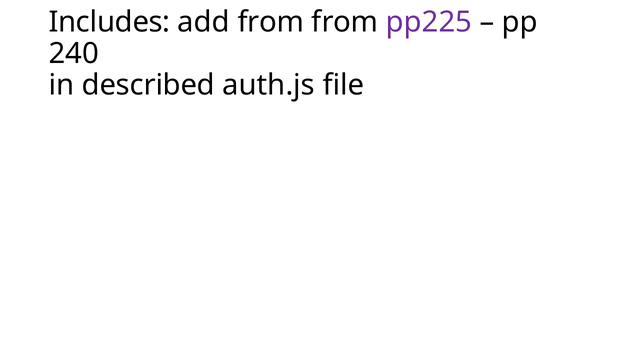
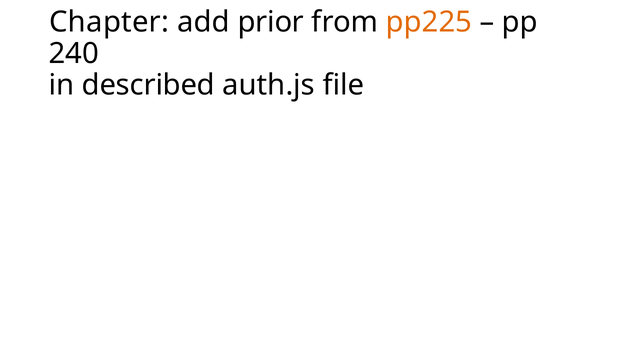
Includes: Includes -> Chapter
add from: from -> prior
pp225 colour: purple -> orange
